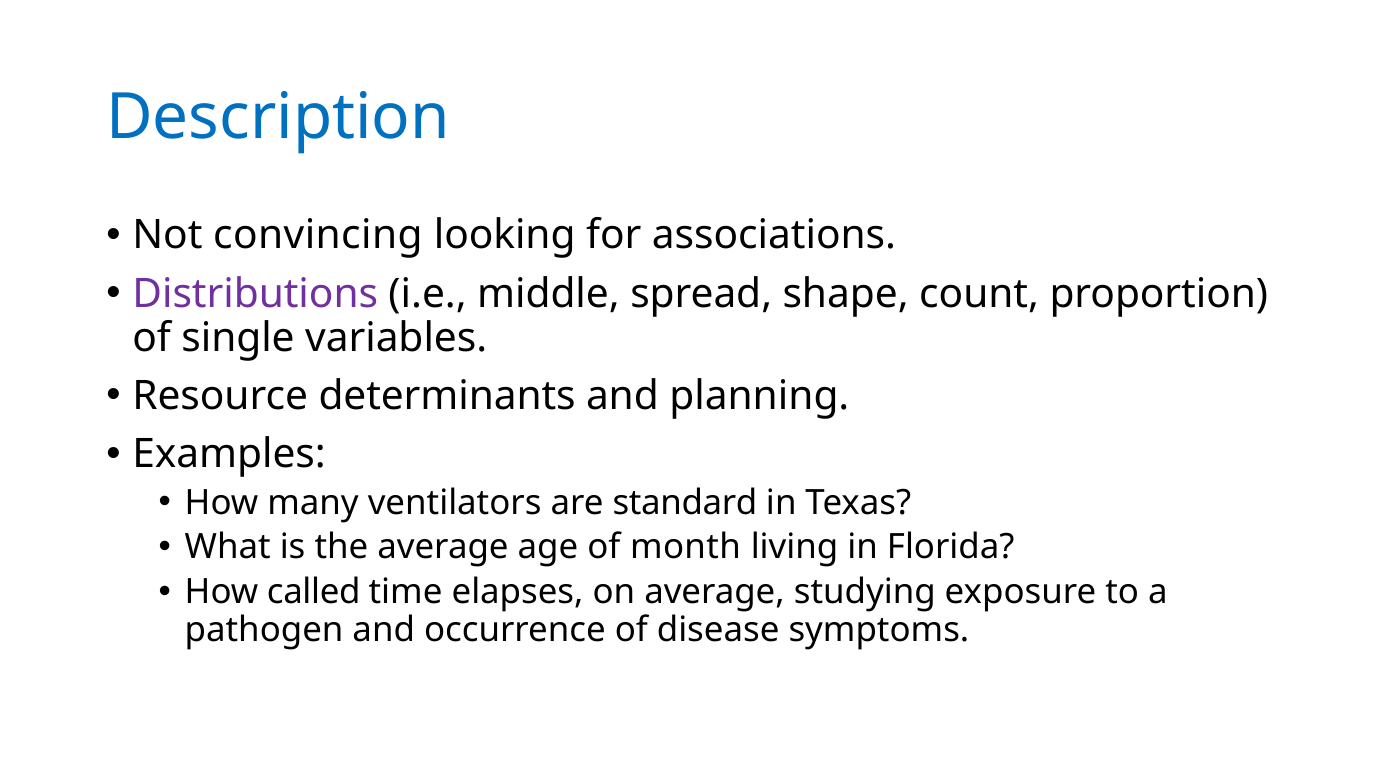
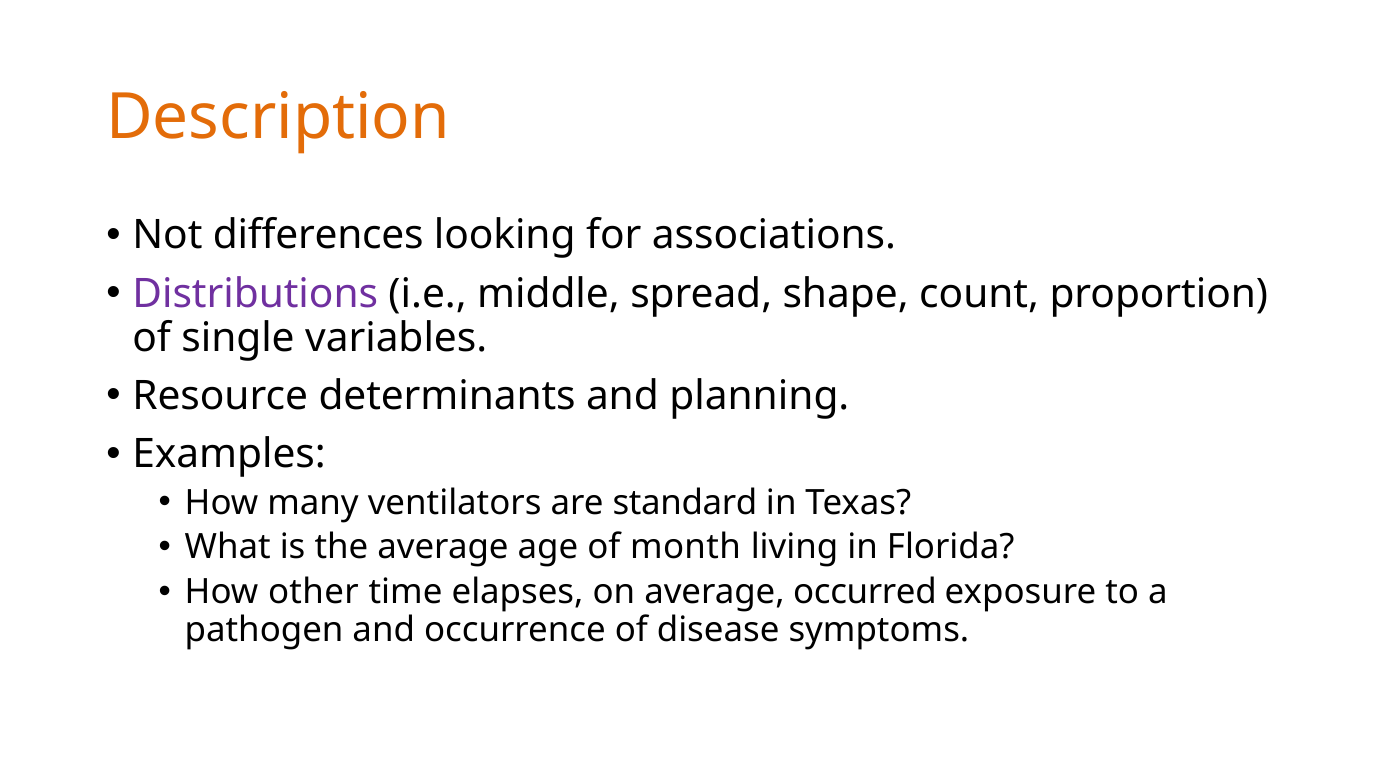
Description colour: blue -> orange
convincing: convincing -> differences
called: called -> other
studying: studying -> occurred
